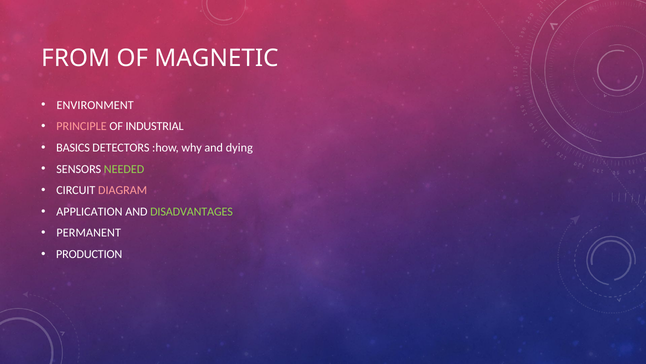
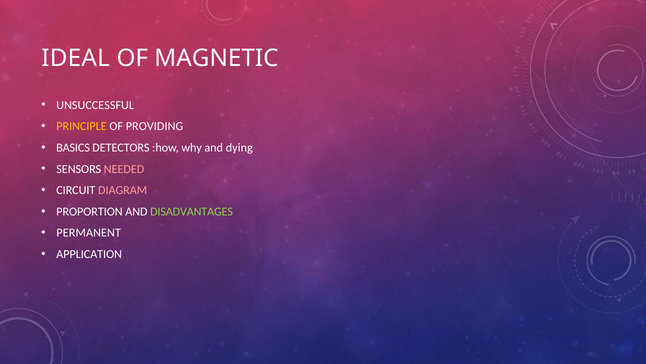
FROM: FROM -> IDEAL
ENVIRONMENT: ENVIRONMENT -> UNSUCCESSFUL
PRINCIPLE colour: pink -> yellow
INDUSTRIAL: INDUSTRIAL -> PROVIDING
NEEDED colour: light green -> pink
APPLICATION: APPLICATION -> PROPORTION
PRODUCTION: PRODUCTION -> APPLICATION
